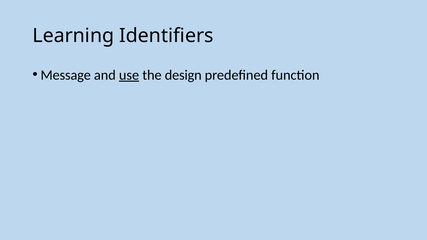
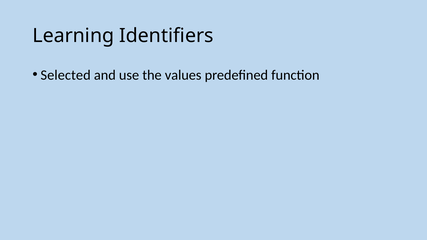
Message: Message -> Selected
use underline: present -> none
design: design -> values
